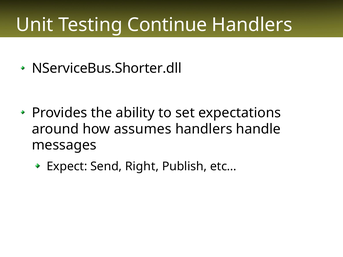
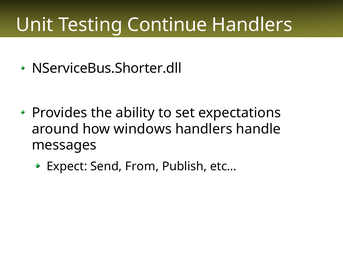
assumes: assumes -> windows
Right: Right -> From
